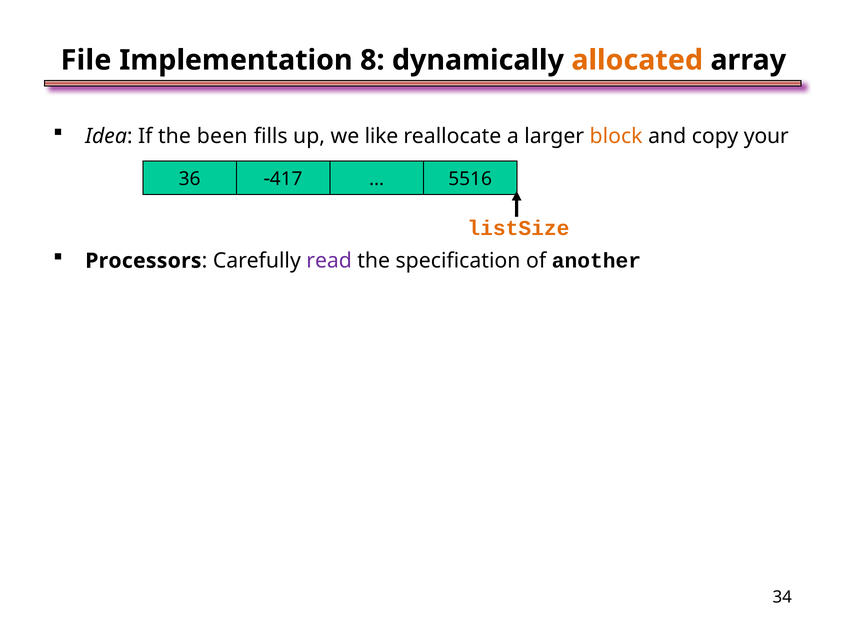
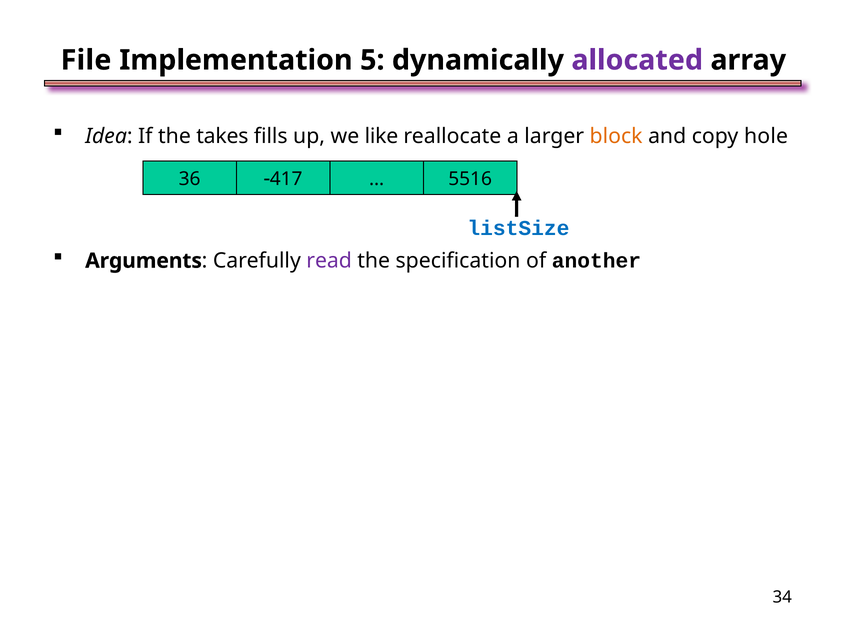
8: 8 -> 5
allocated colour: orange -> purple
been: been -> takes
your: your -> hole
listSize colour: orange -> blue
Processors: Processors -> Arguments
